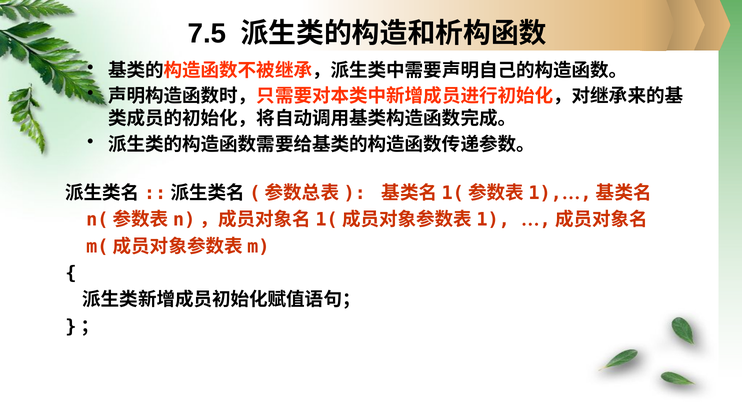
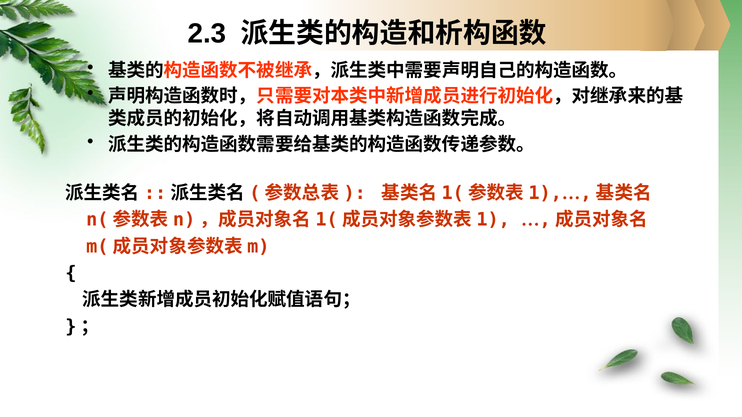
7.5: 7.5 -> 2.3
